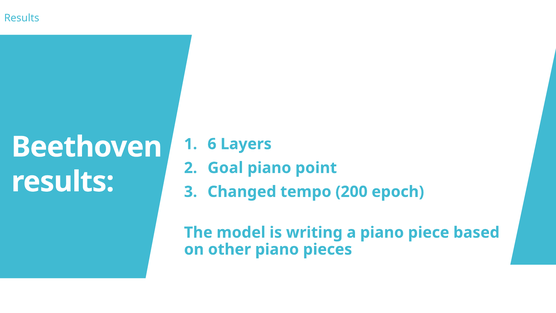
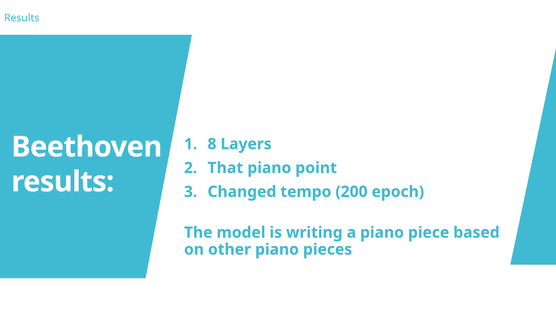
6: 6 -> 8
Goal: Goal -> That
